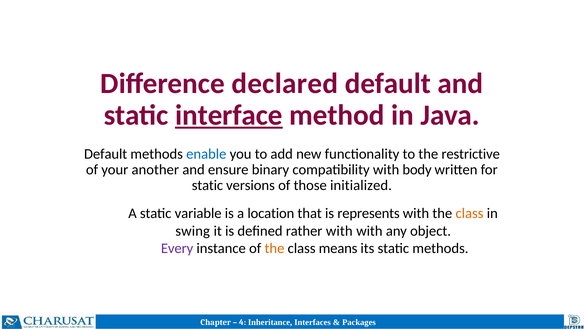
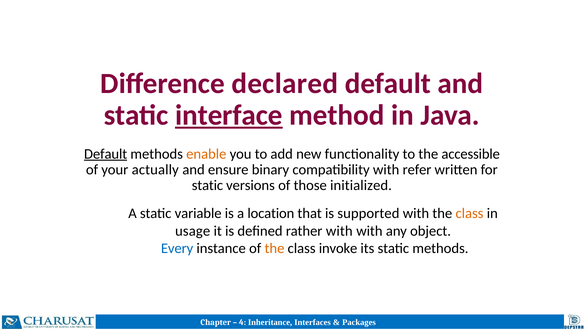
Default at (106, 154) underline: none -> present
enable colour: blue -> orange
restrictive: restrictive -> accessible
another: another -> actually
body: body -> refer
represents: represents -> supported
swing: swing -> usage
Every colour: purple -> blue
means: means -> invoke
